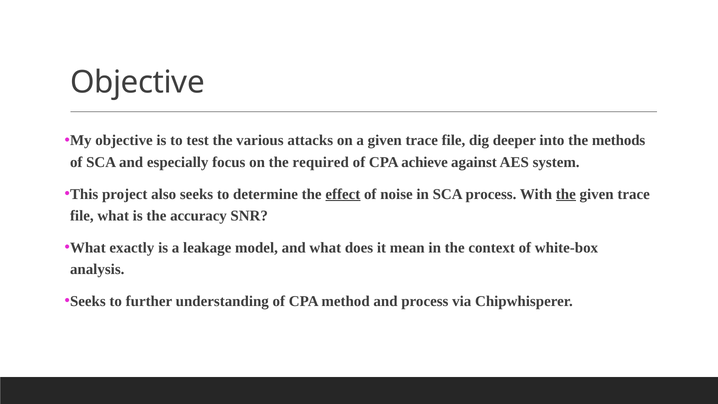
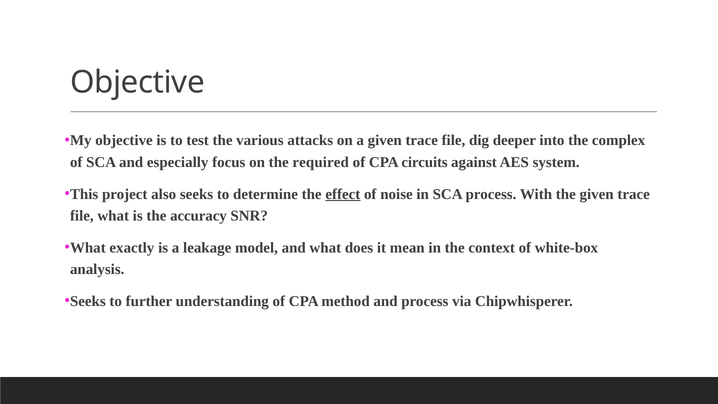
methods: methods -> complex
achieve: achieve -> circuits
the at (566, 194) underline: present -> none
